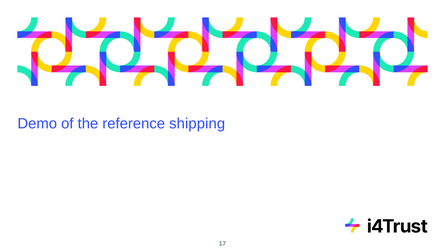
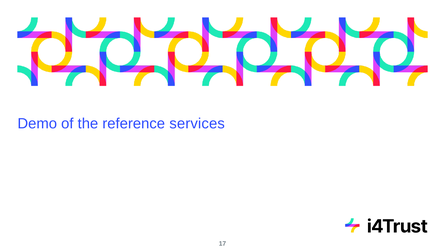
shipping: shipping -> services
